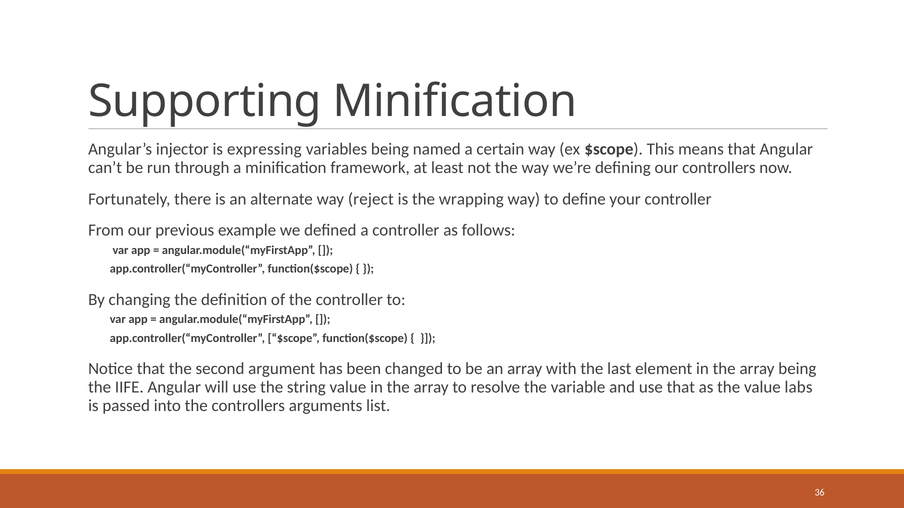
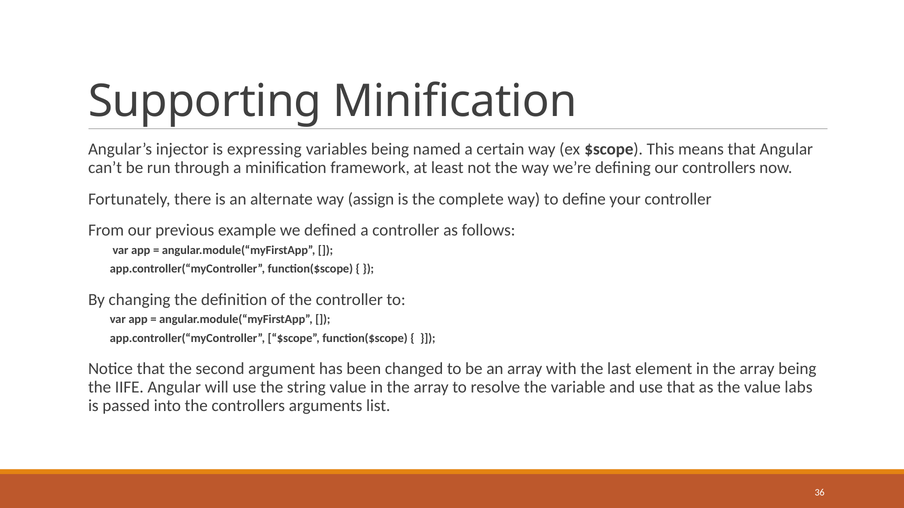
reject: reject -> assign
wrapping: wrapping -> complete
